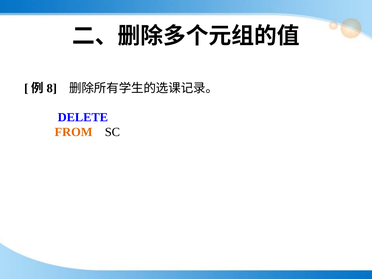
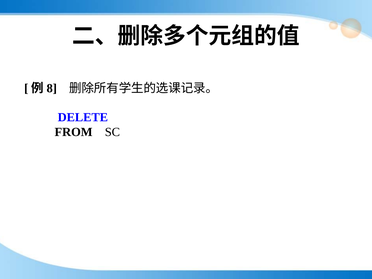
FROM colour: orange -> black
